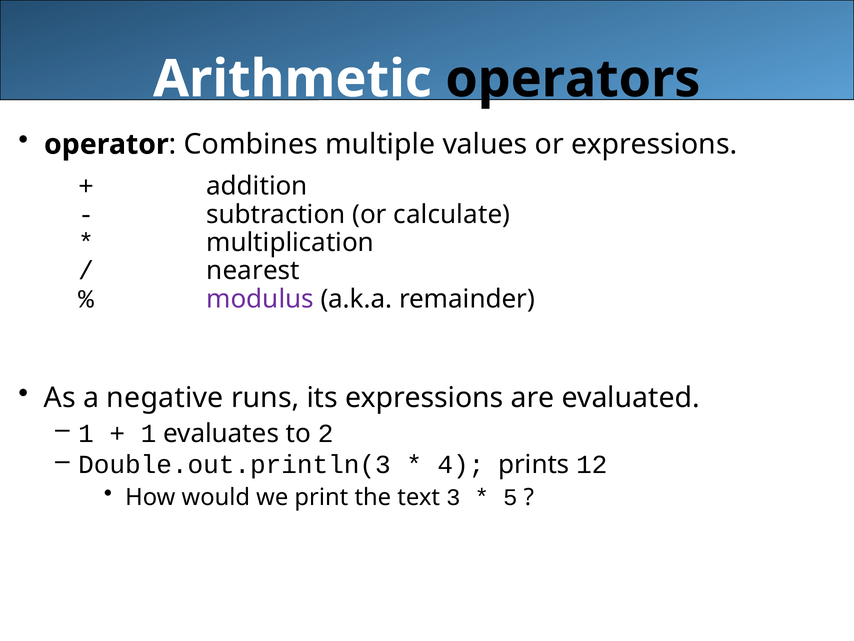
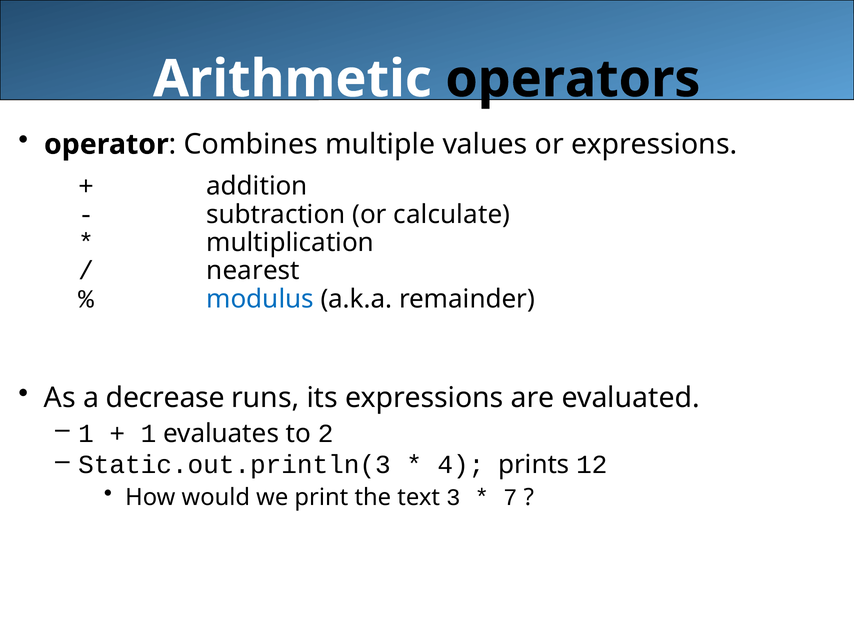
modulus colour: purple -> blue
negative: negative -> decrease
Double.out.println(3: Double.out.println(3 -> Static.out.println(3
5: 5 -> 7
